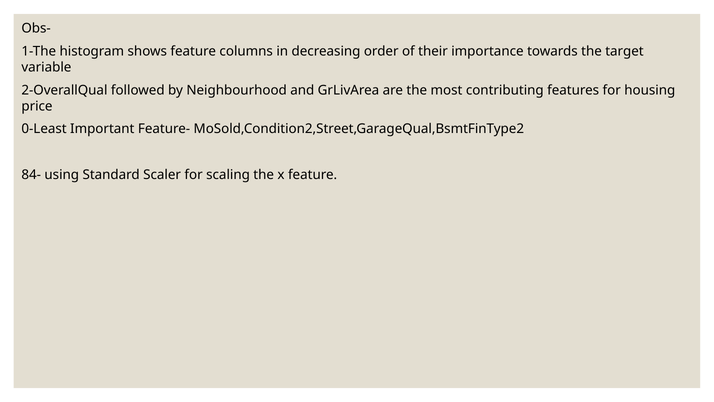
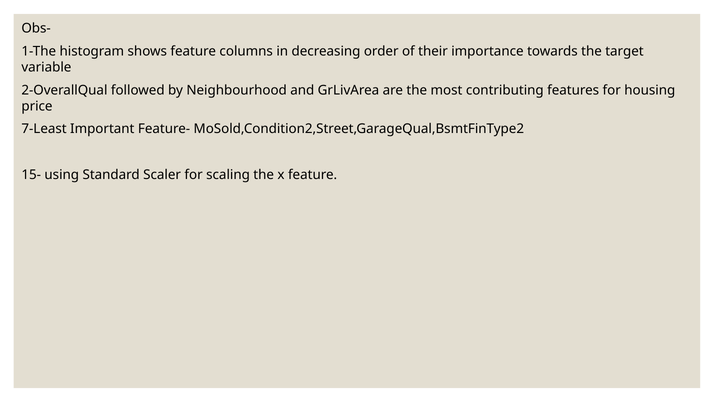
0-Least: 0-Least -> 7-Least
84-: 84- -> 15-
